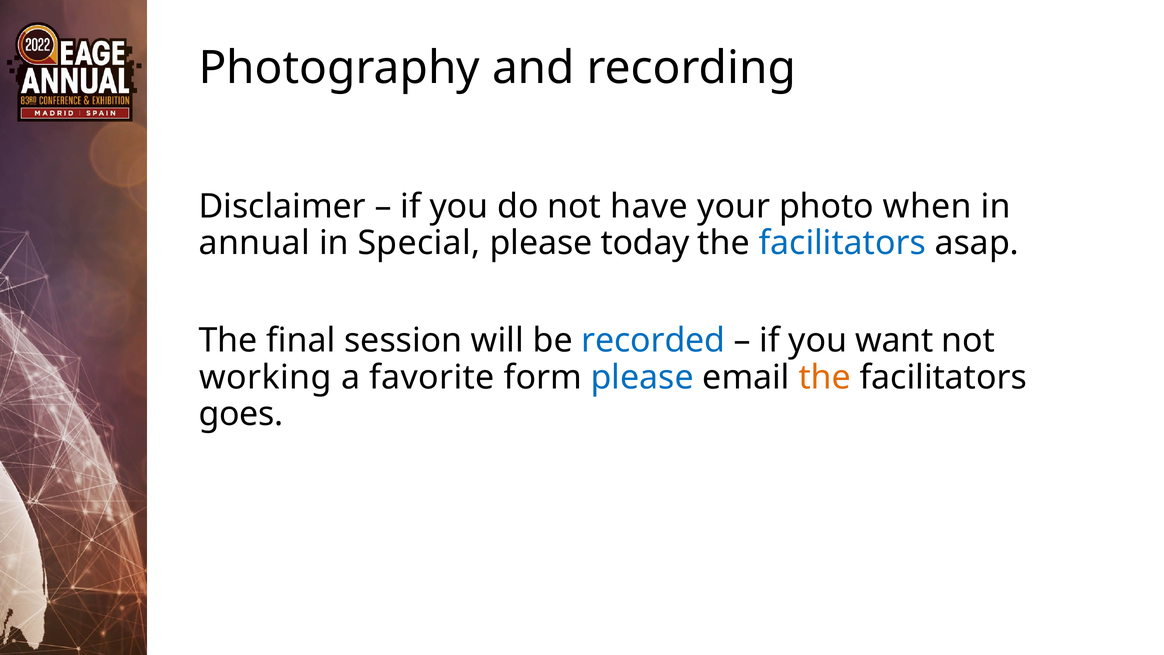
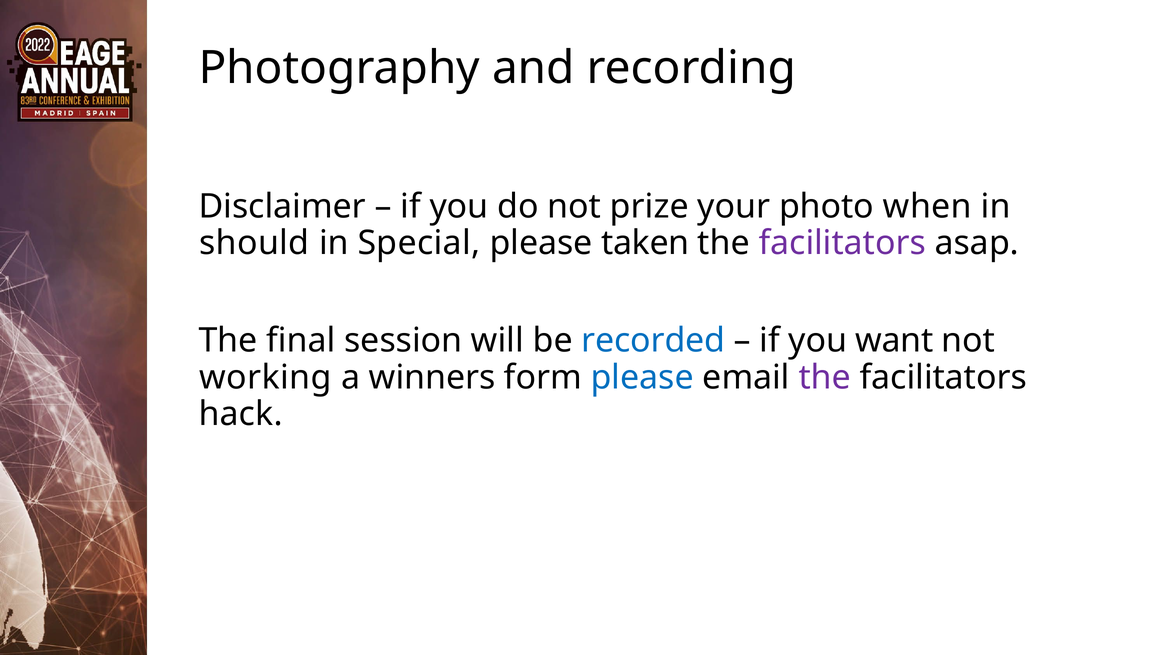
have: have -> prize
annual: annual -> should
today: today -> taken
facilitators at (842, 243) colour: blue -> purple
favorite: favorite -> winners
the at (825, 377) colour: orange -> purple
goes: goes -> hack
